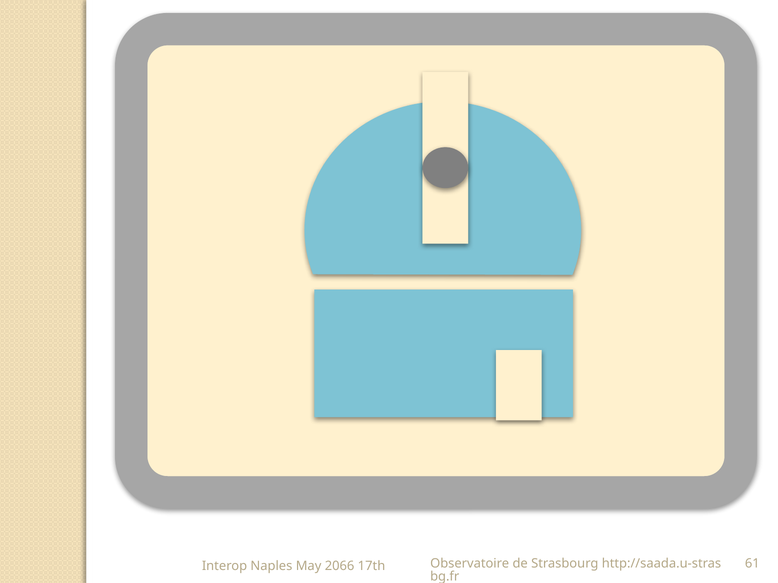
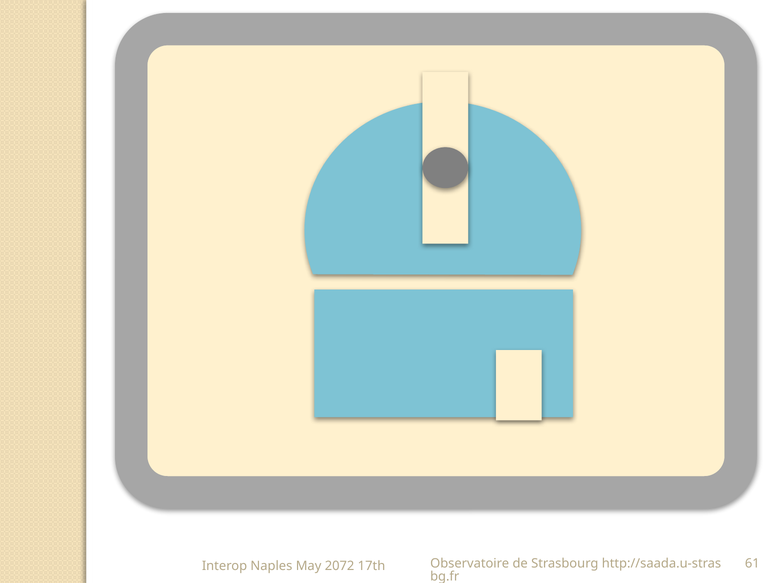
2066: 2066 -> 2072
